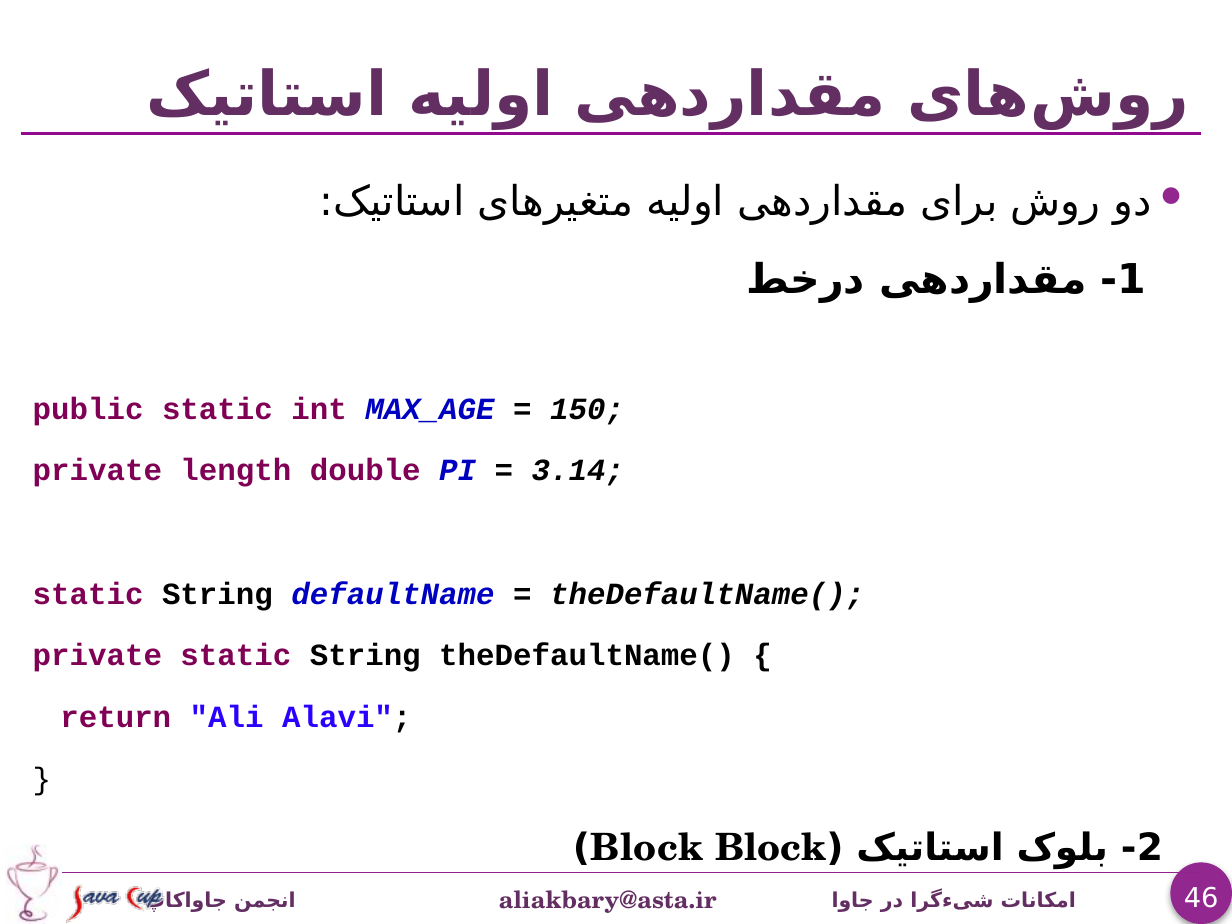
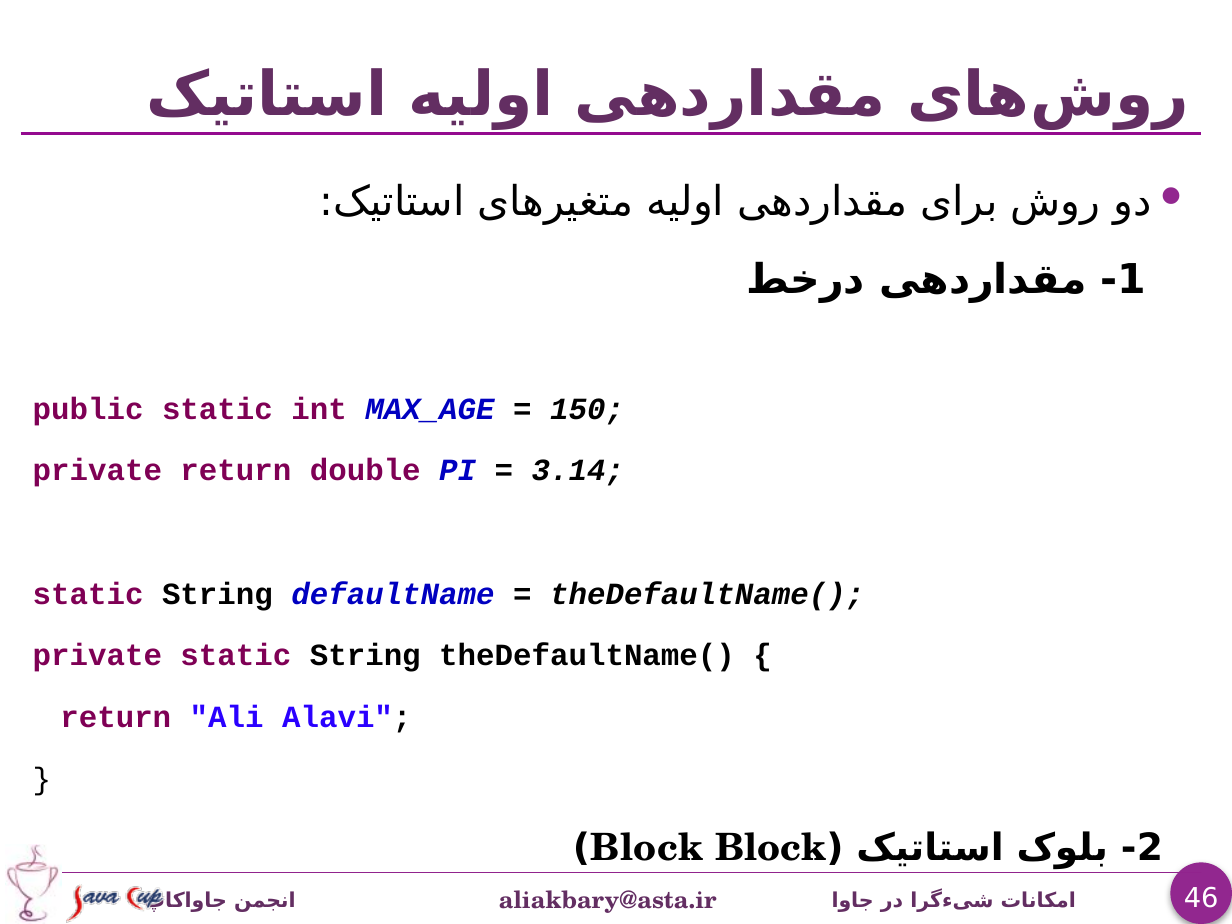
private length: length -> return
